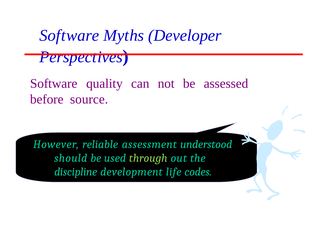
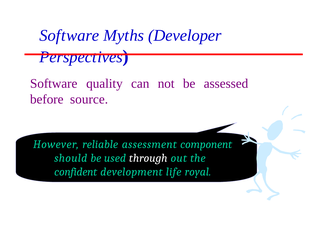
understood: understood -> component
through colour: light green -> white
discipline: discipline -> confident
codes: codes -> royal
